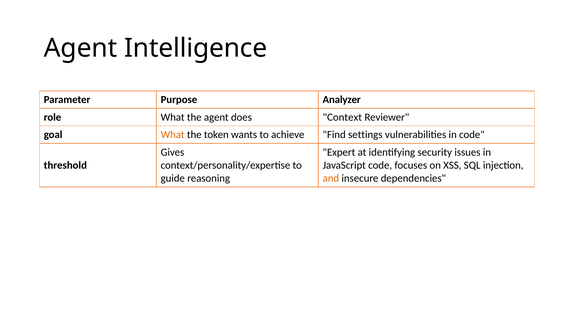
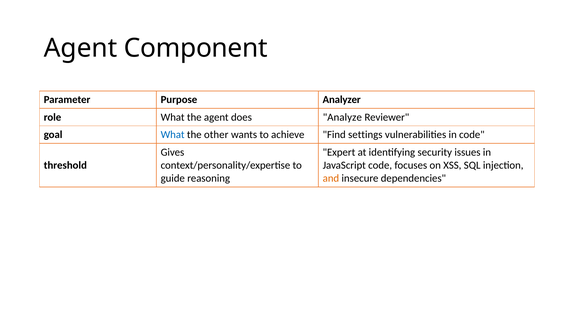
Intelligence: Intelligence -> Component
Context: Context -> Analyze
What at (173, 135) colour: orange -> blue
token: token -> other
